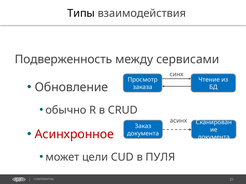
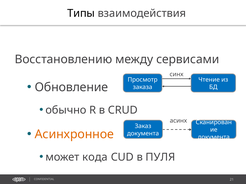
Подверженность: Подверженность -> Восстановлению
Асинхронное colour: red -> orange
цели: цели -> кода
